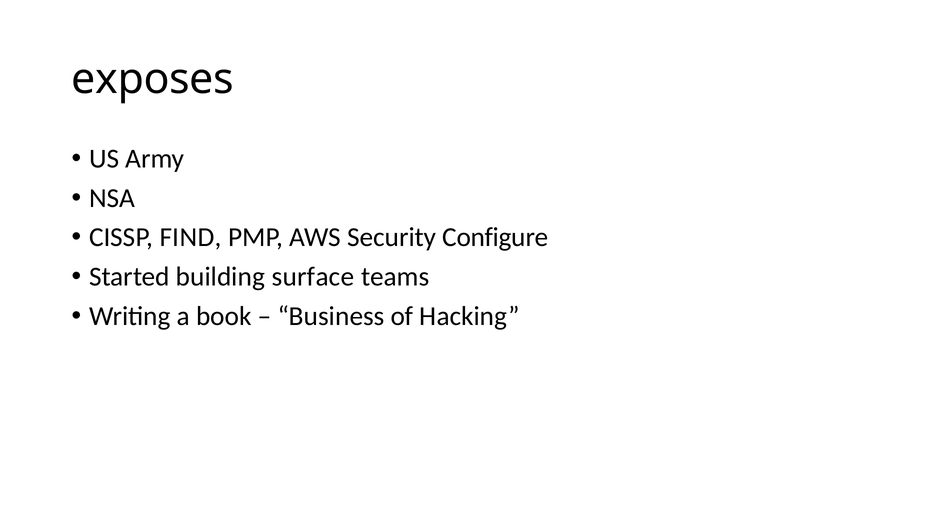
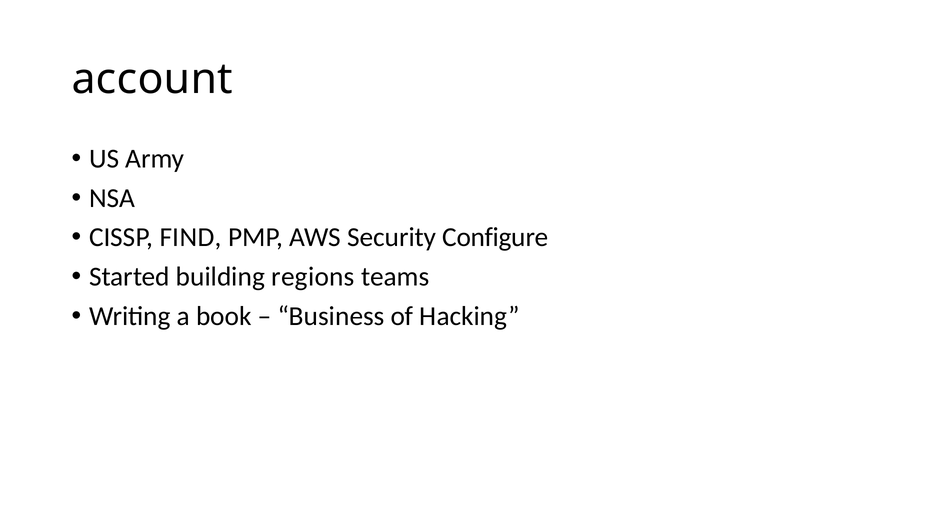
exposes: exposes -> account
surface: surface -> regions
